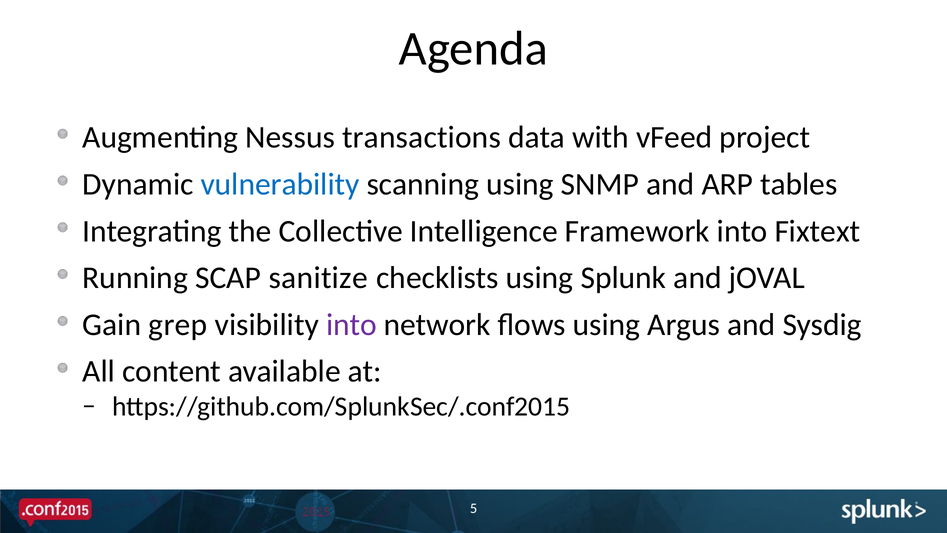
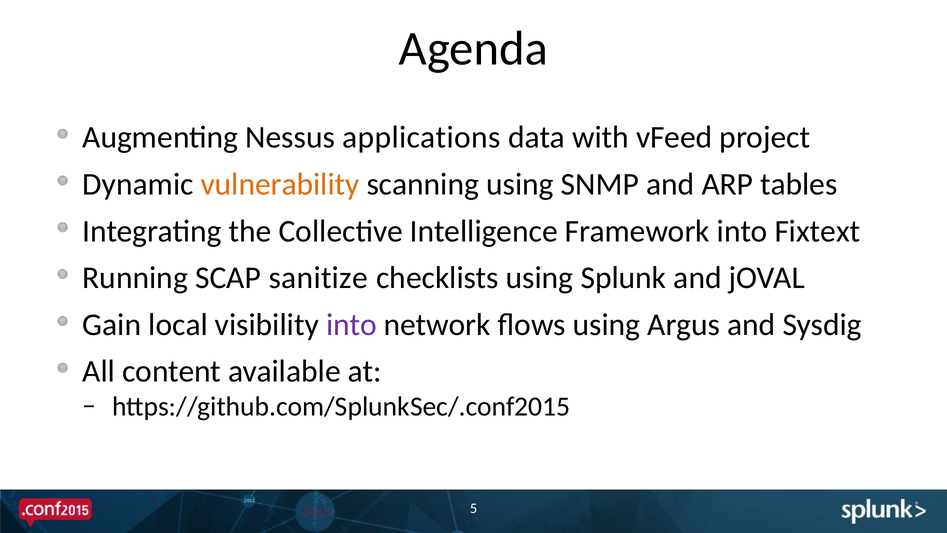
transactions: transactions -> applications
vulnerability colour: blue -> orange
grep: grep -> local
